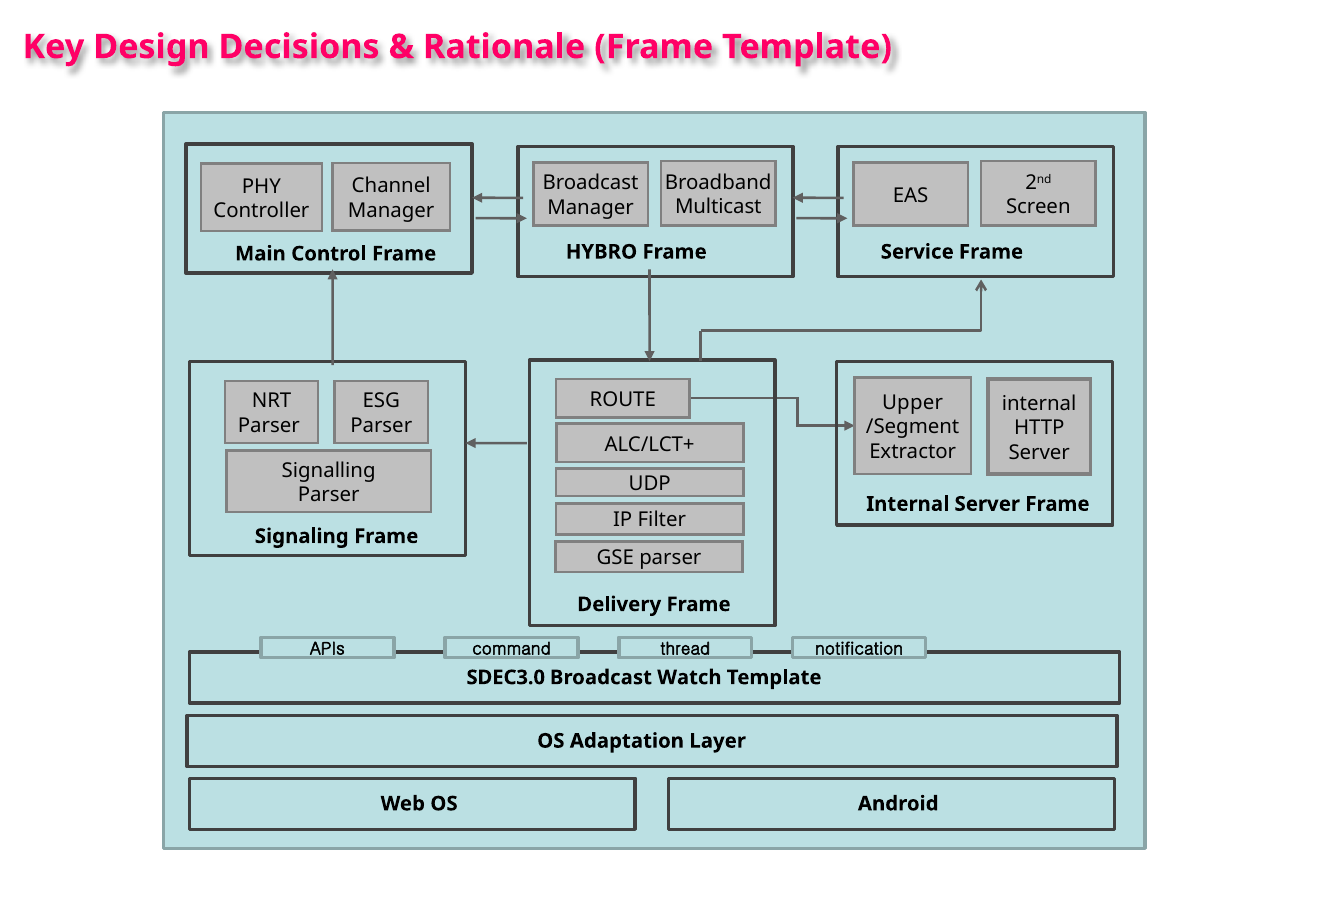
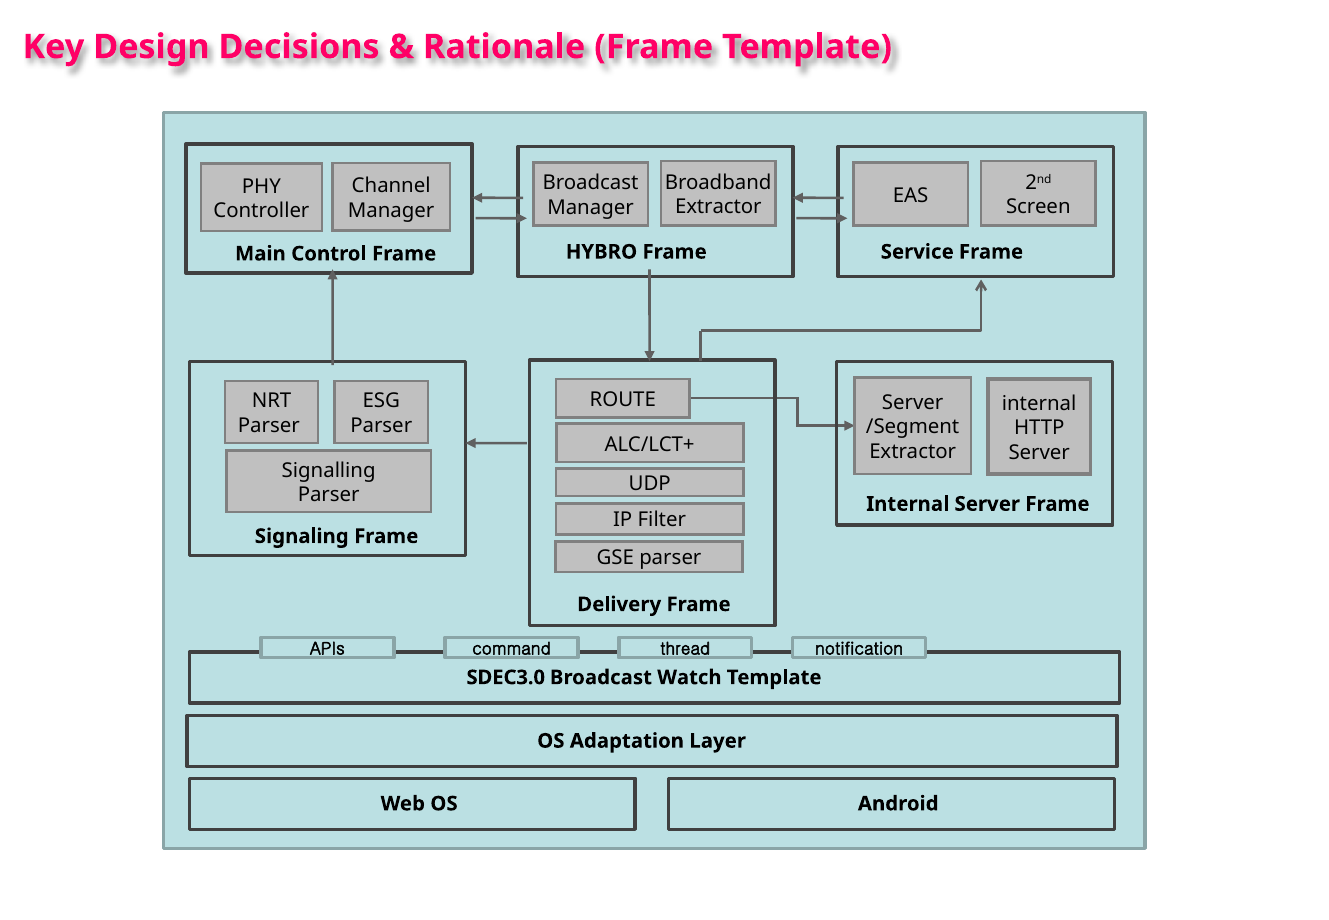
Multicast at (718, 207): Multicast -> Extractor
Upper at (913, 403): Upper -> Server
